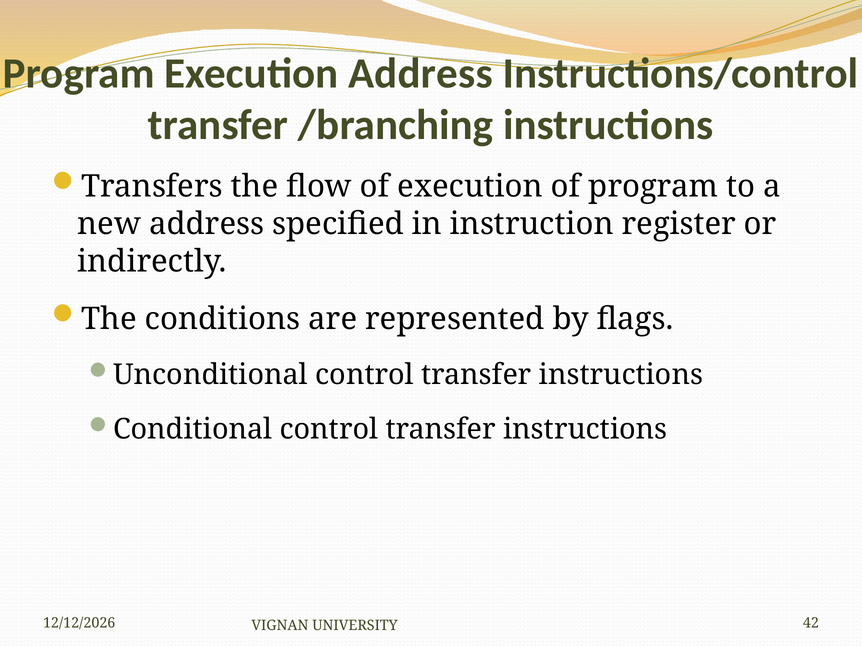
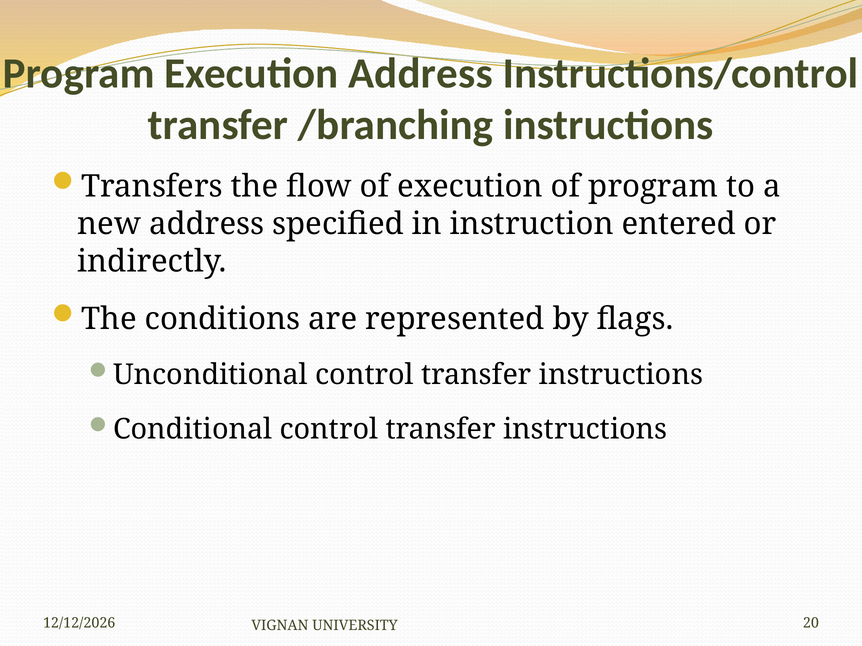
register: register -> entered
42: 42 -> 20
